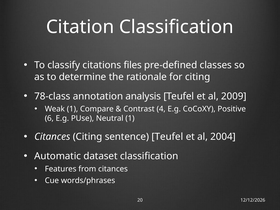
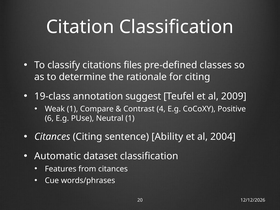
78-class: 78-class -> 19-class
analysis: analysis -> suggest
sentence Teufel: Teufel -> Ability
